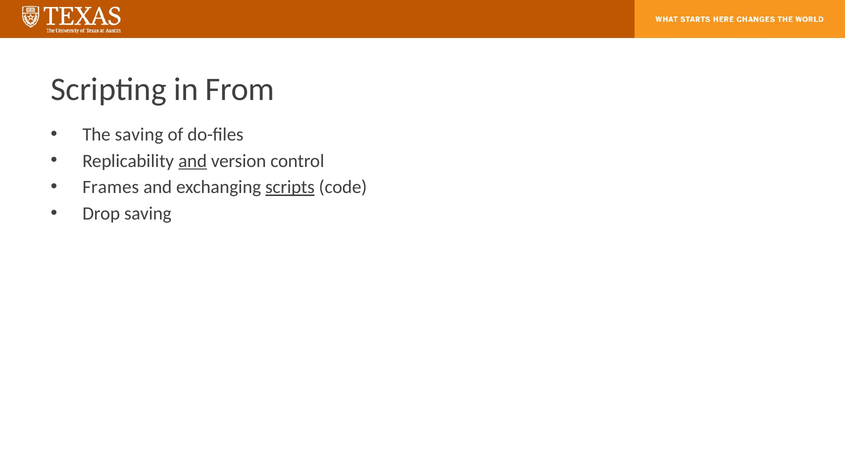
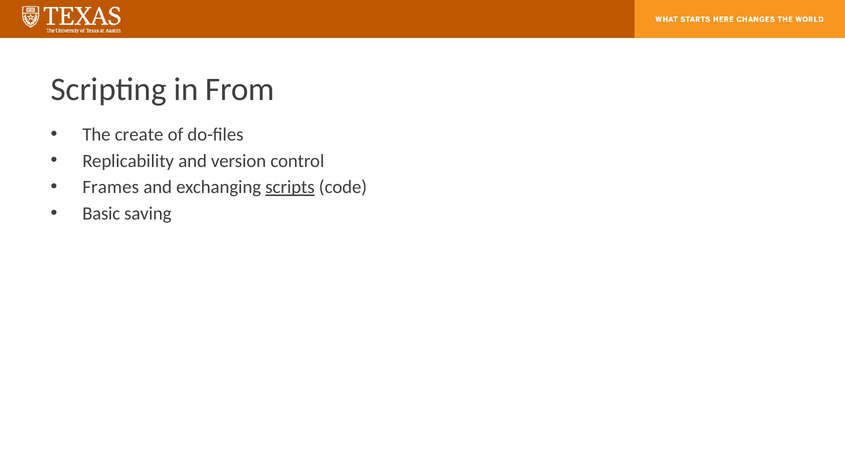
The saving: saving -> create
and at (193, 161) underline: present -> none
Drop: Drop -> Basic
